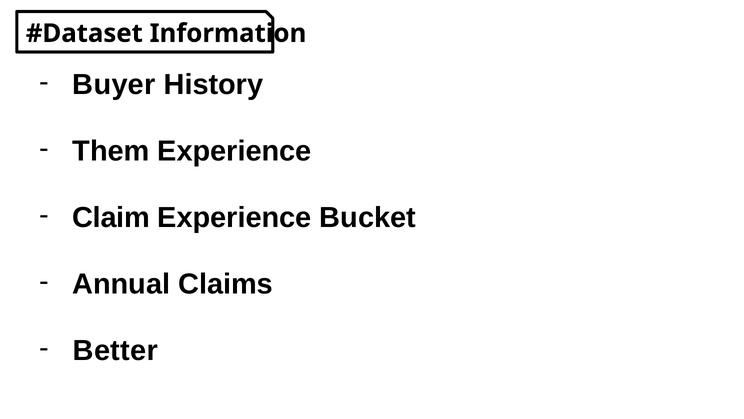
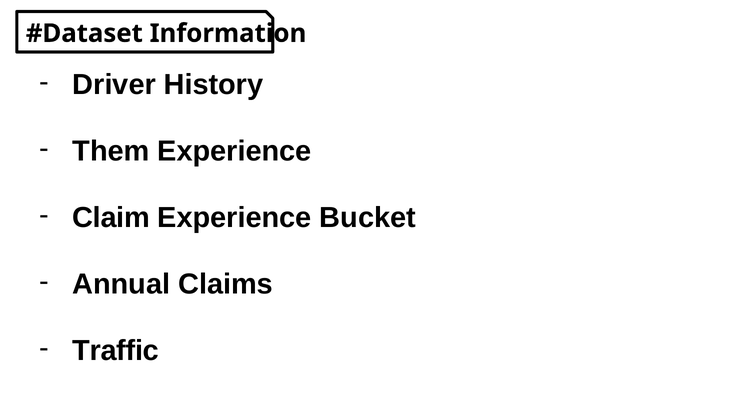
Buyer: Buyer -> Driver
Better: Better -> Traffic
